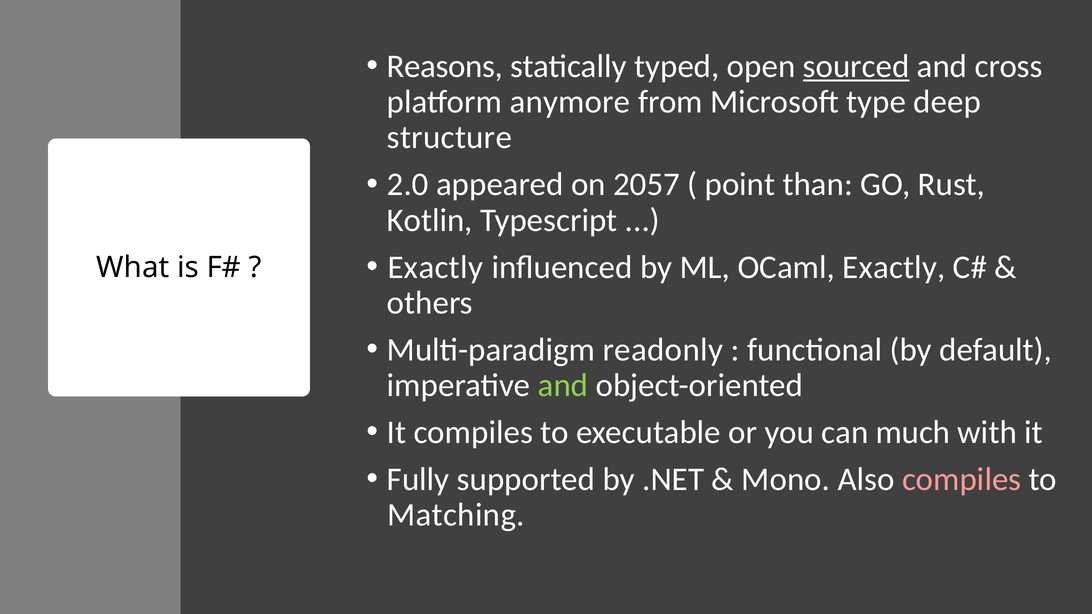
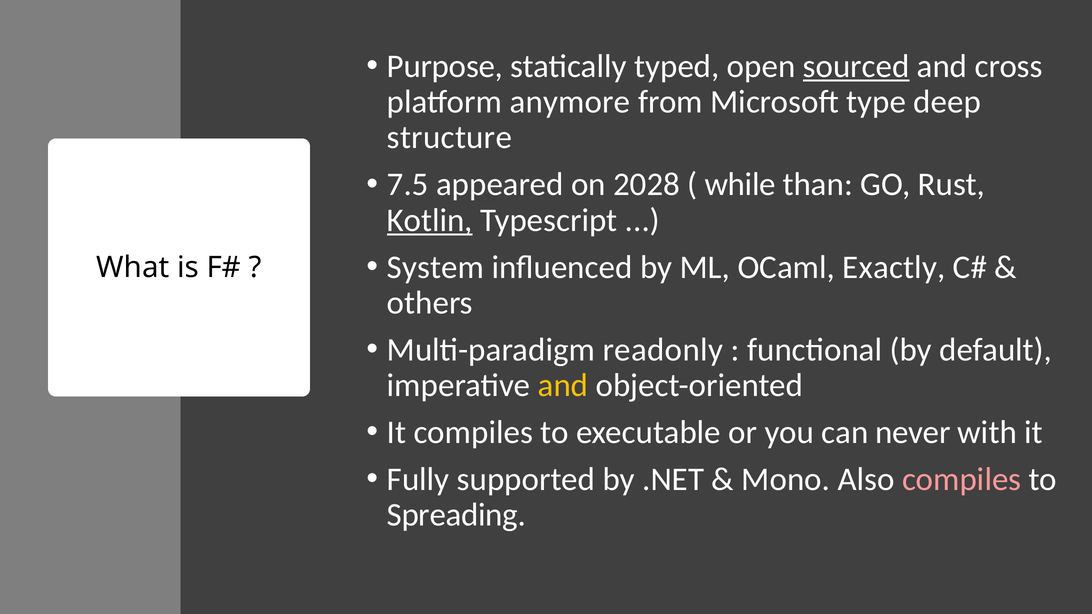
Reasons: Reasons -> Purpose
2.0: 2.0 -> 7.5
2057: 2057 -> 2028
point: point -> while
Kotlin underline: none -> present
Exactly at (435, 267): Exactly -> System
and at (563, 386) colour: light green -> yellow
much: much -> never
Matching: Matching -> Spreading
